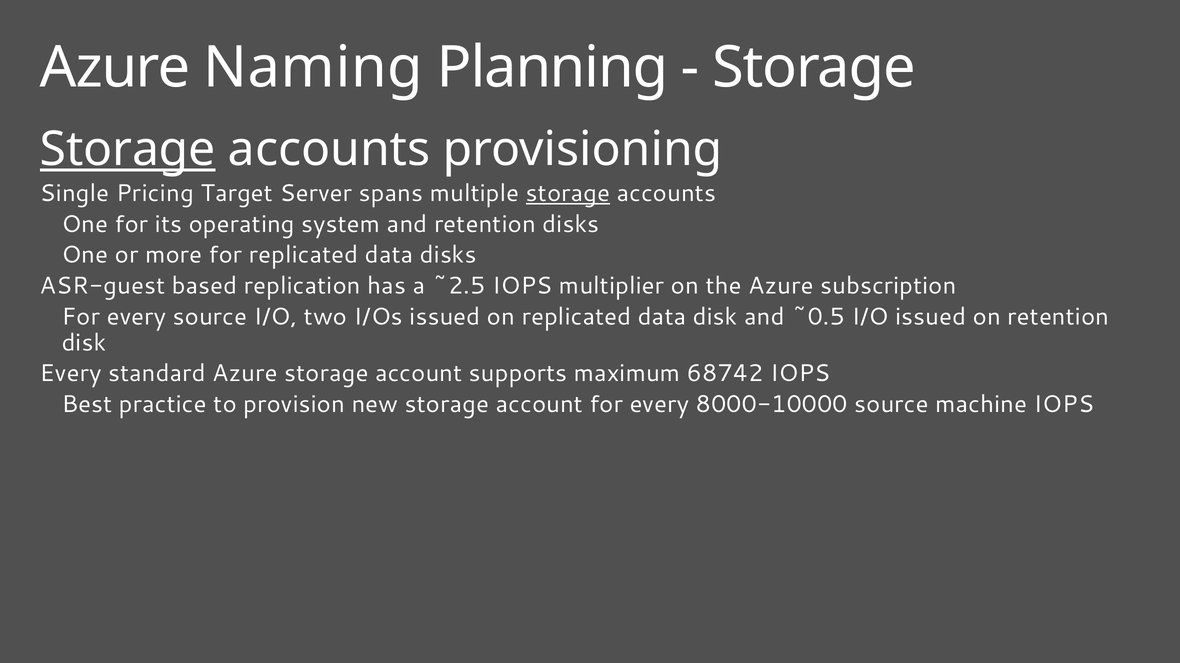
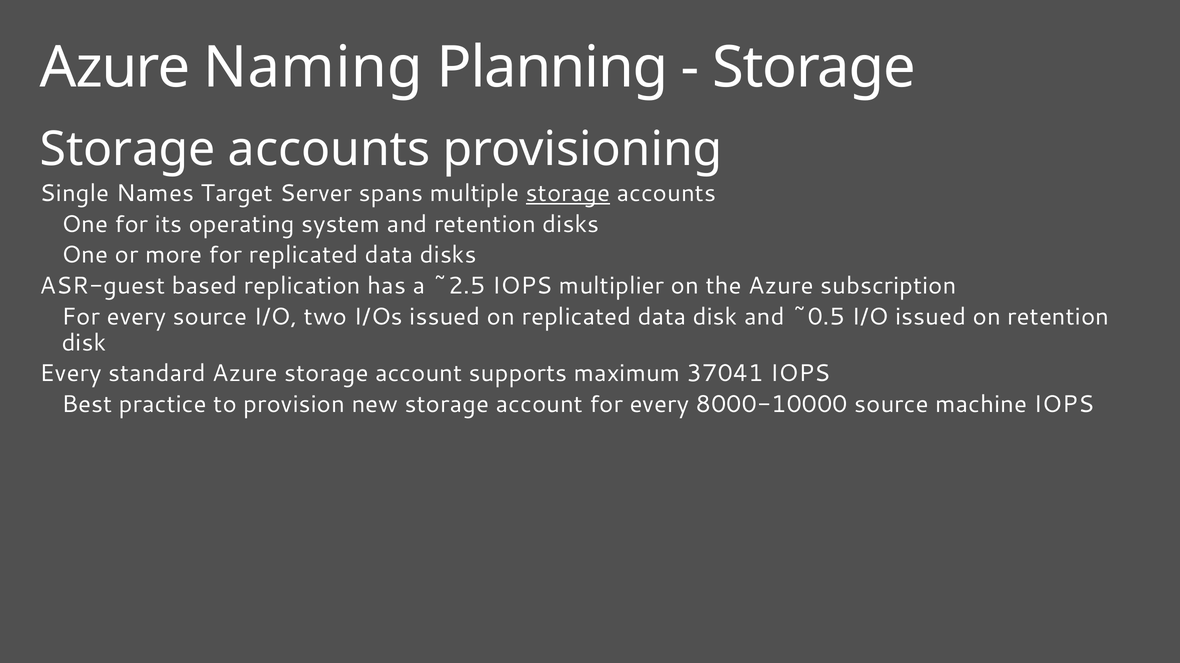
Storage at (128, 149) underline: present -> none
Pricing: Pricing -> Names
68742: 68742 -> 37041
